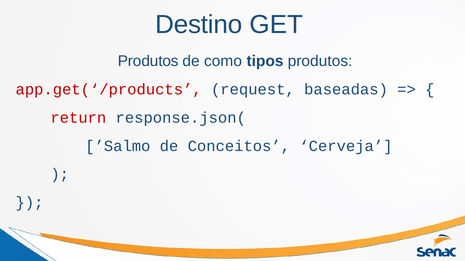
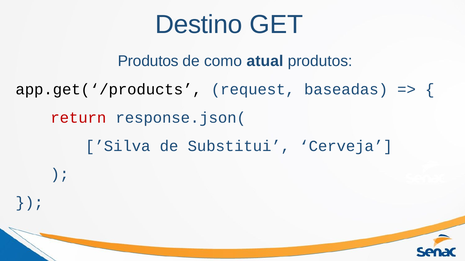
tipos: tipos -> atual
app.get(‘/products colour: red -> black
’Salmo: ’Salmo -> ’Silva
Conceitos: Conceitos -> Substitui
